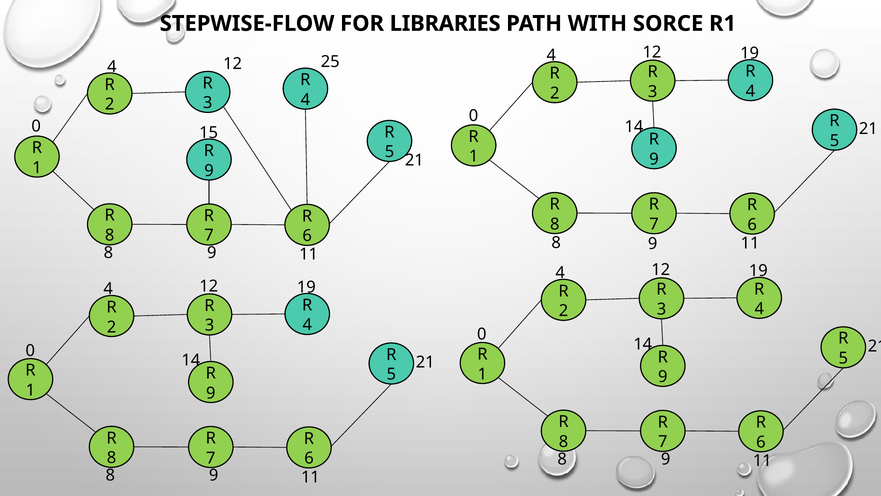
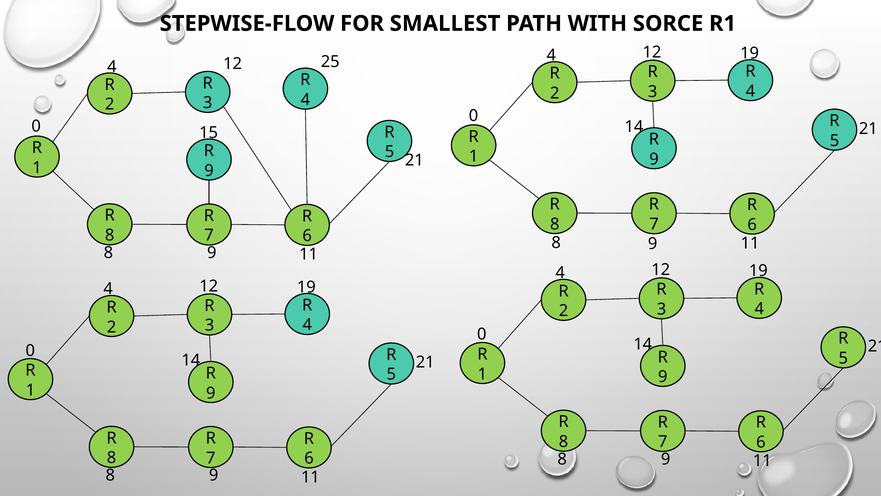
LIBRARIES: LIBRARIES -> SMALLEST
